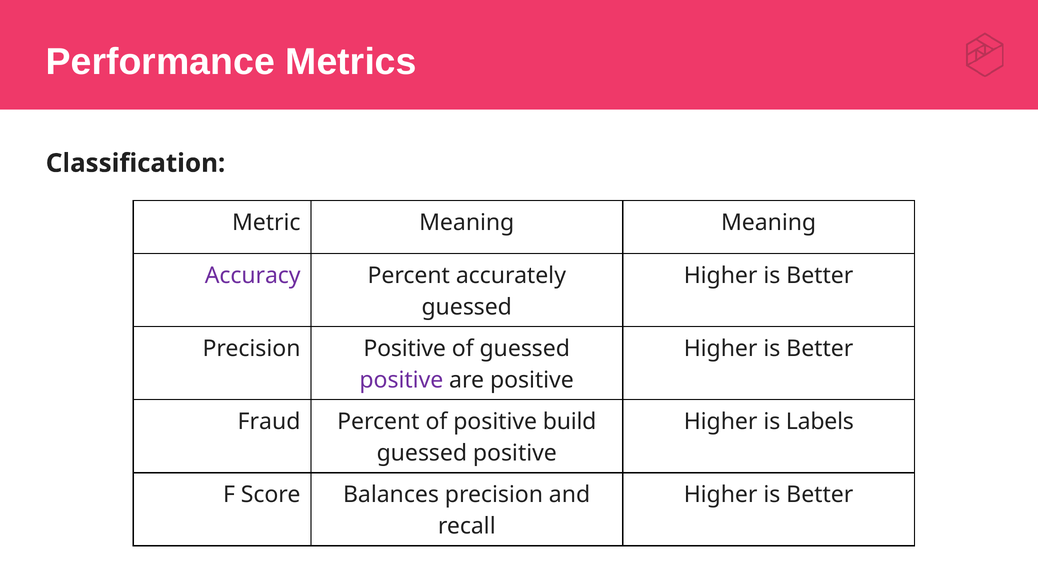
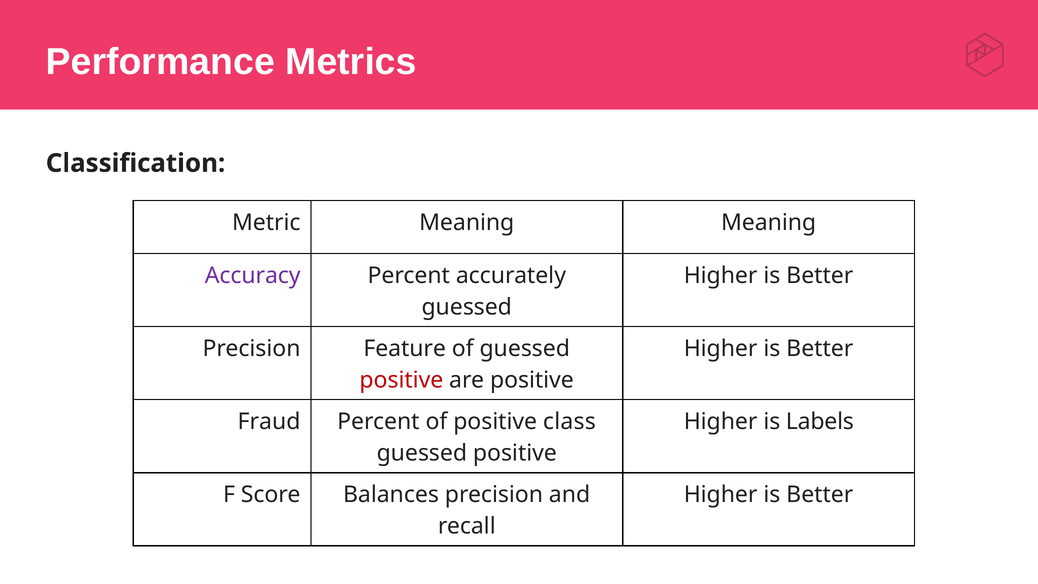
Precision Positive: Positive -> Feature
positive at (401, 380) colour: purple -> red
build: build -> class
